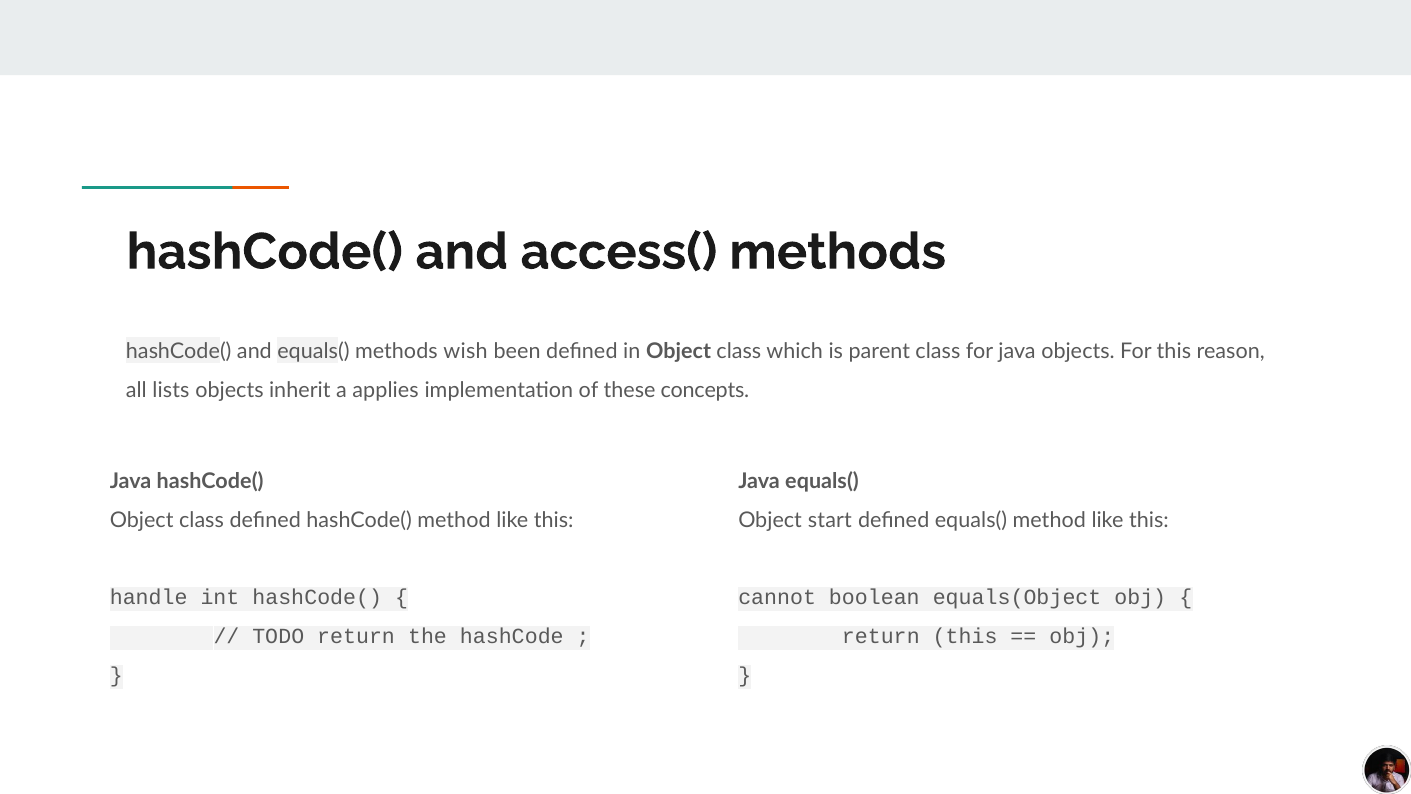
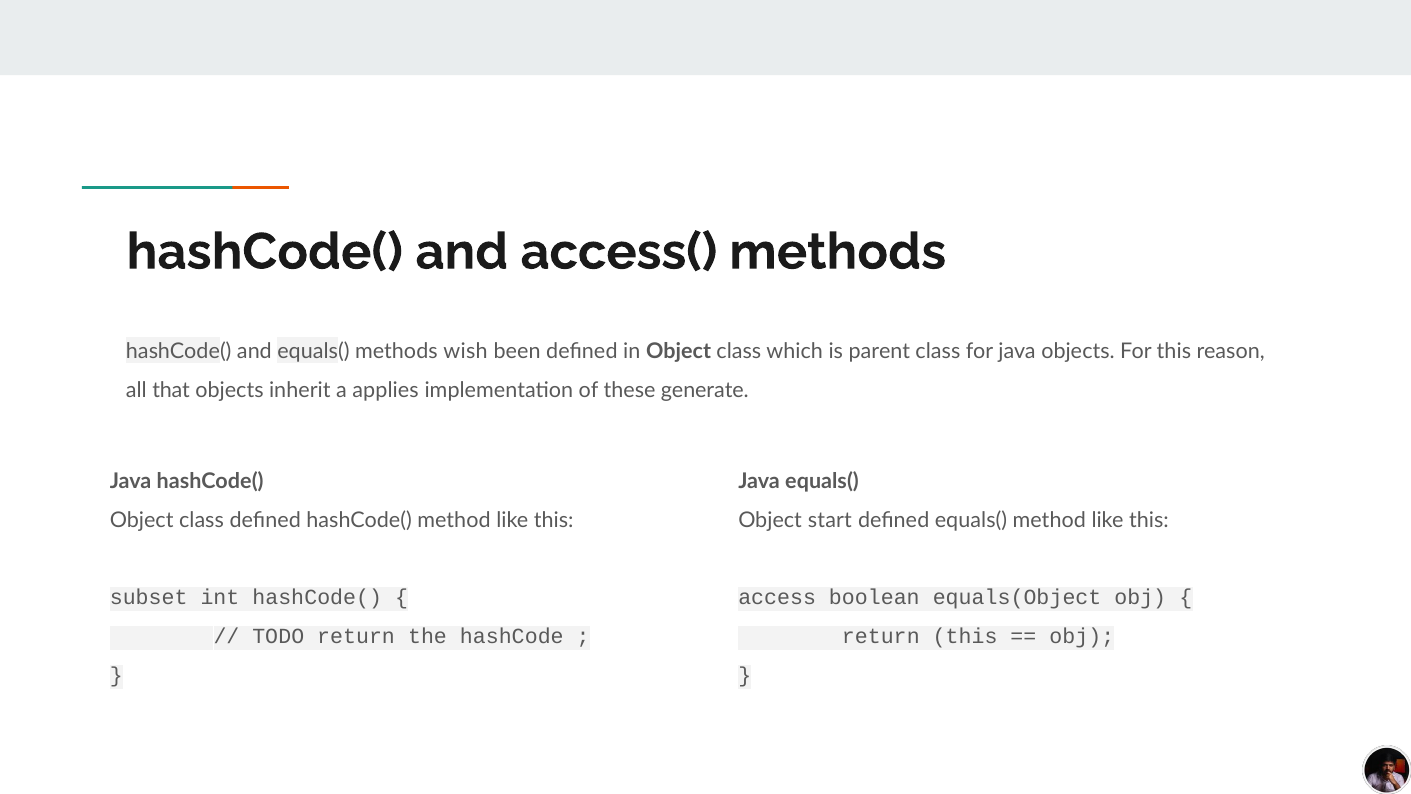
lists: lists -> that
concepts: concepts -> generate
handle: handle -> subset
cannot: cannot -> access
